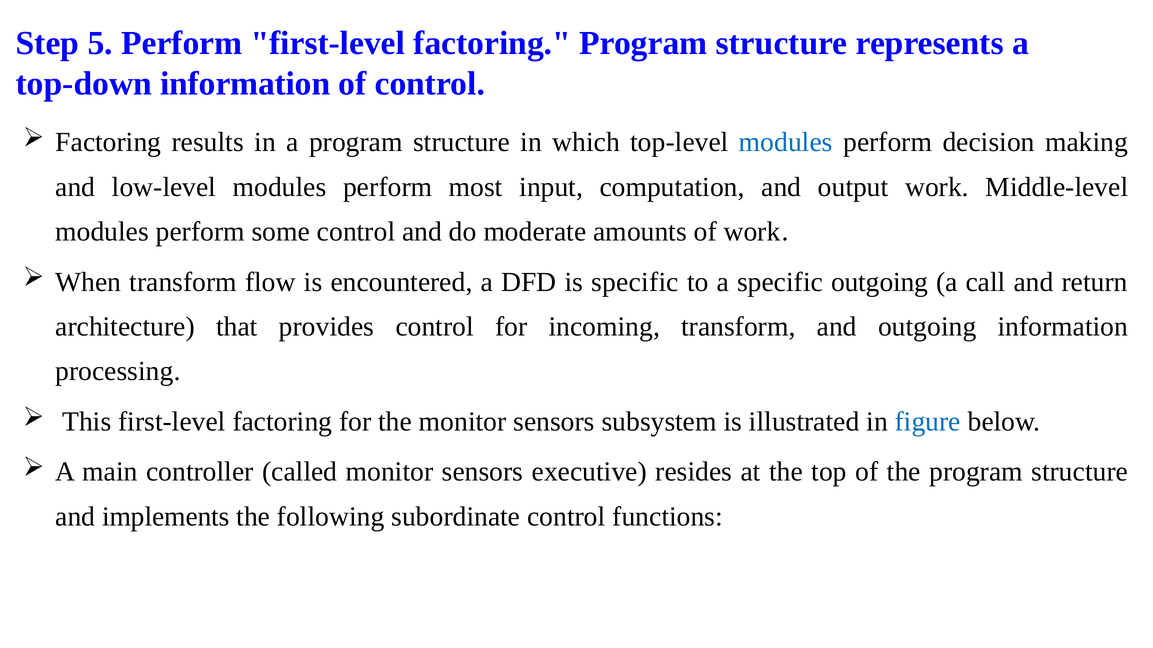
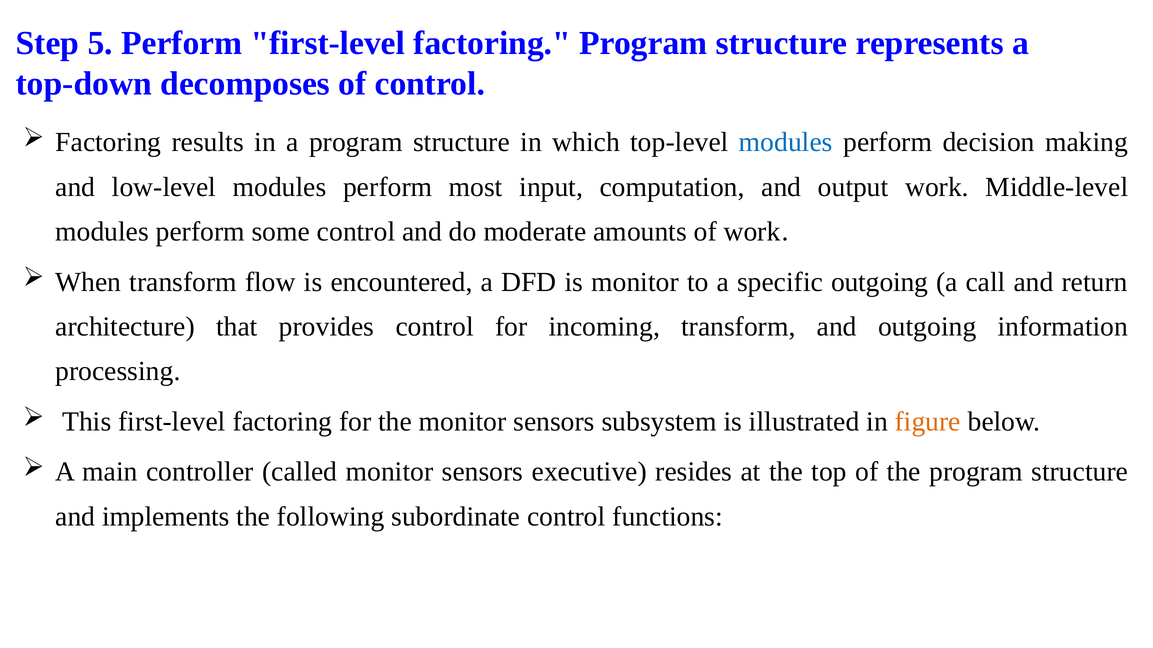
top-down information: information -> decomposes
is specific: specific -> monitor
figure colour: blue -> orange
